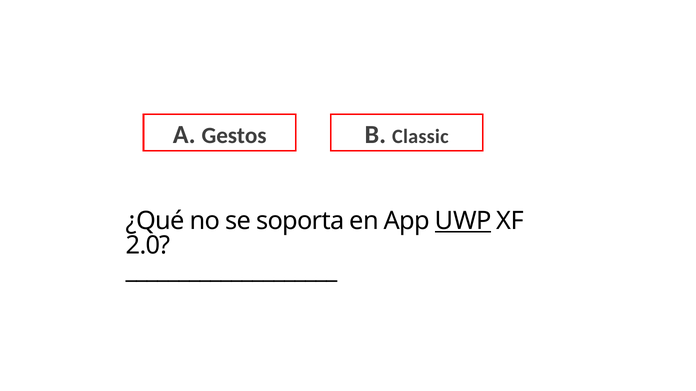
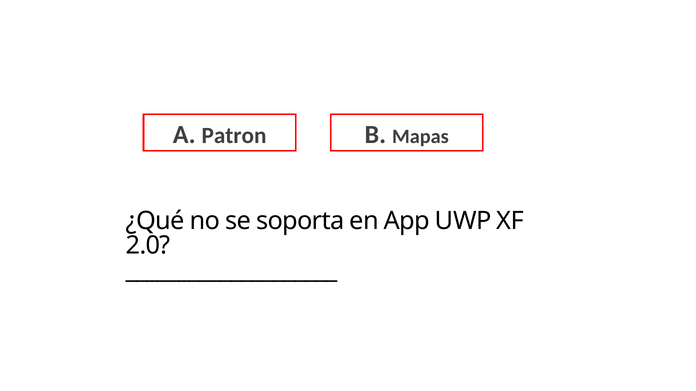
Gestos: Gestos -> Patron
Classic: Classic -> Mapas
UWP underline: present -> none
